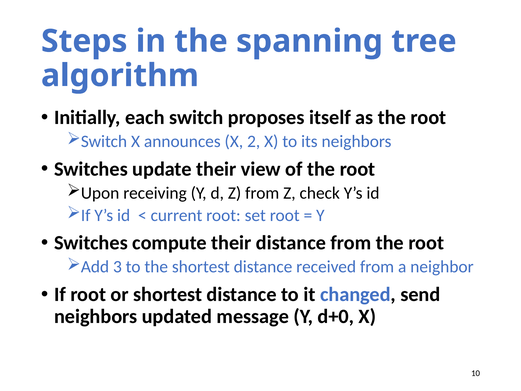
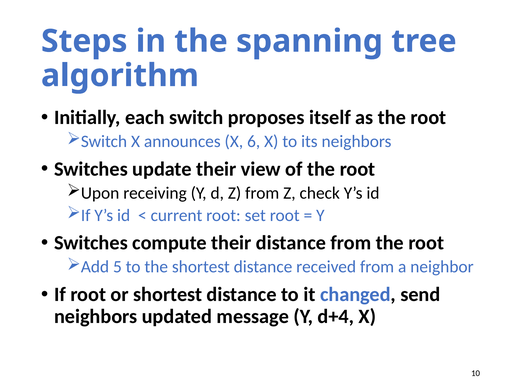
2: 2 -> 6
3: 3 -> 5
d+0: d+0 -> d+4
